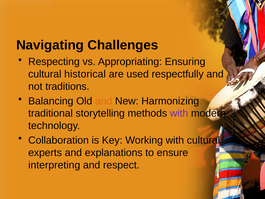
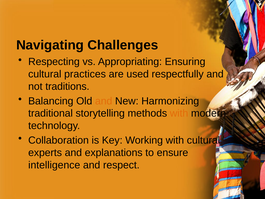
historical: historical -> practices
with at (179, 113) colour: purple -> orange
interpreting: interpreting -> intelligence
